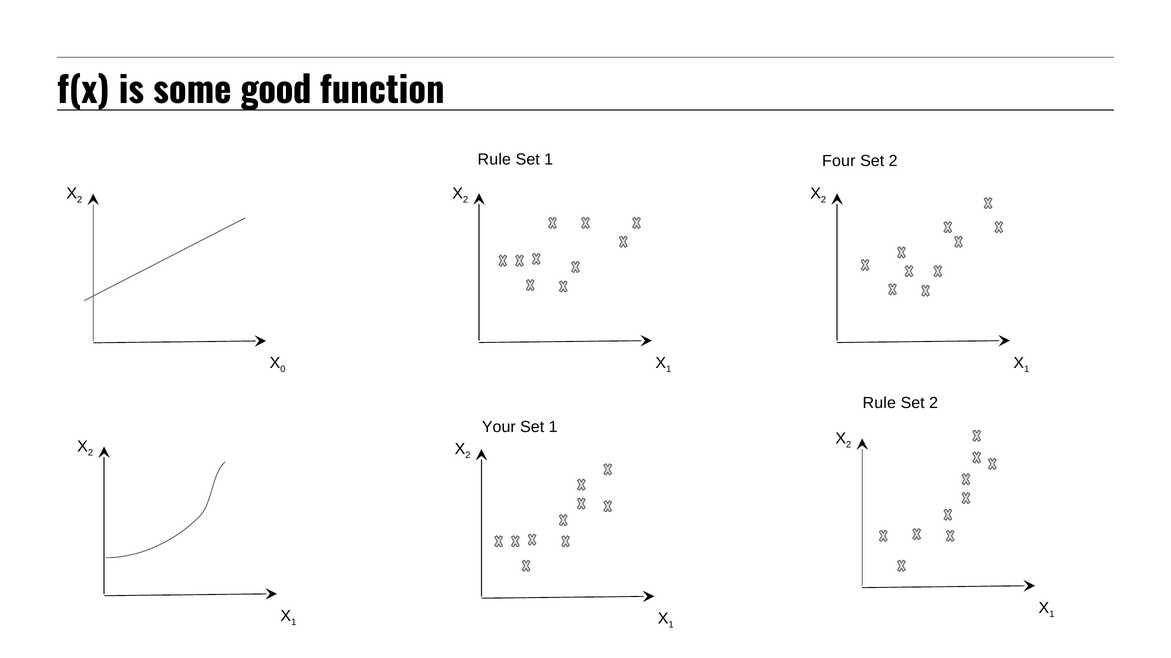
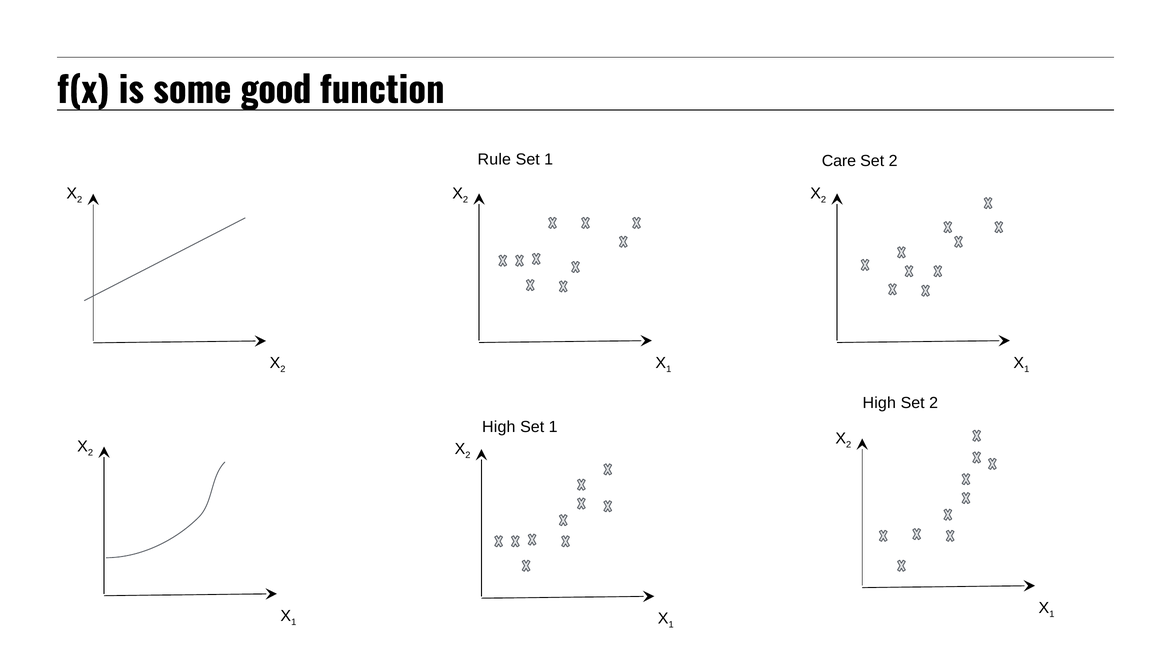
Four: Four -> Care
0 at (283, 369): 0 -> 2
Rule at (879, 403): Rule -> High
Your at (499, 427): Your -> High
